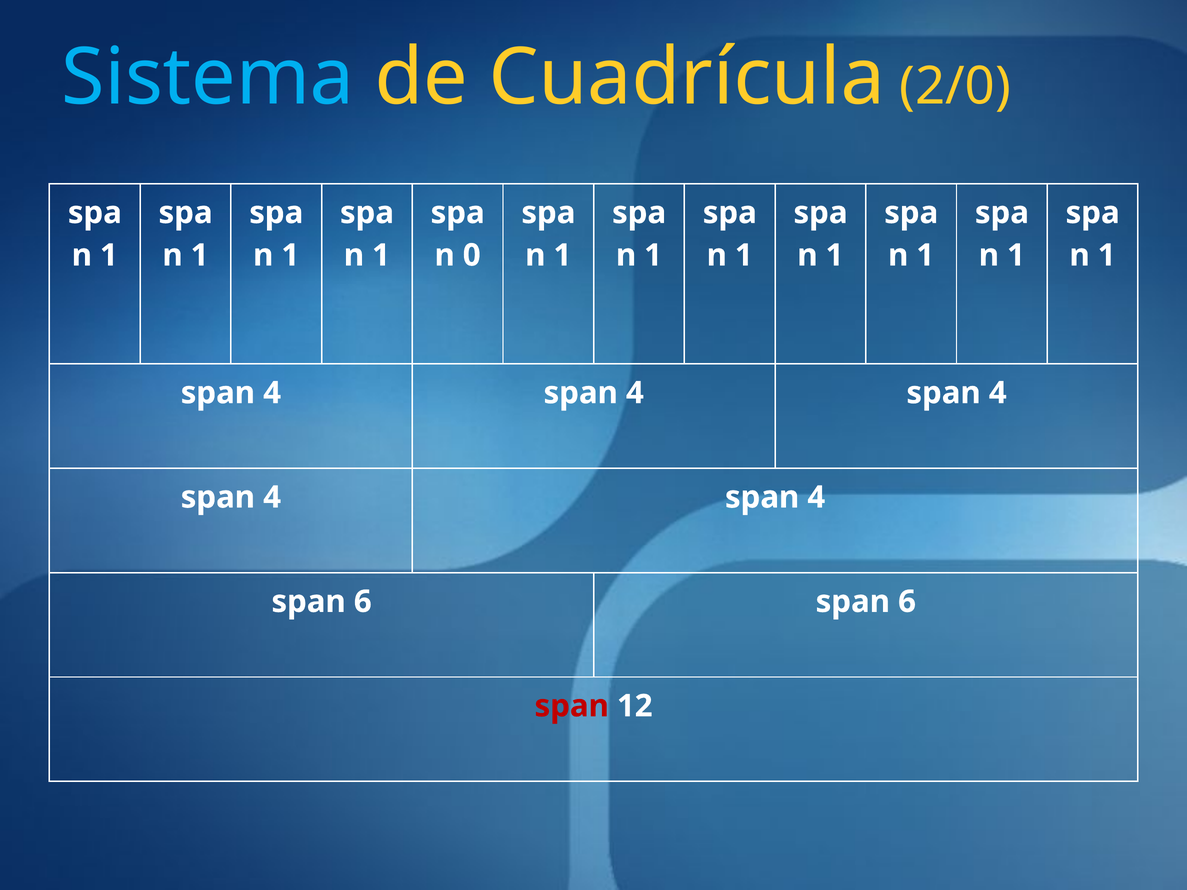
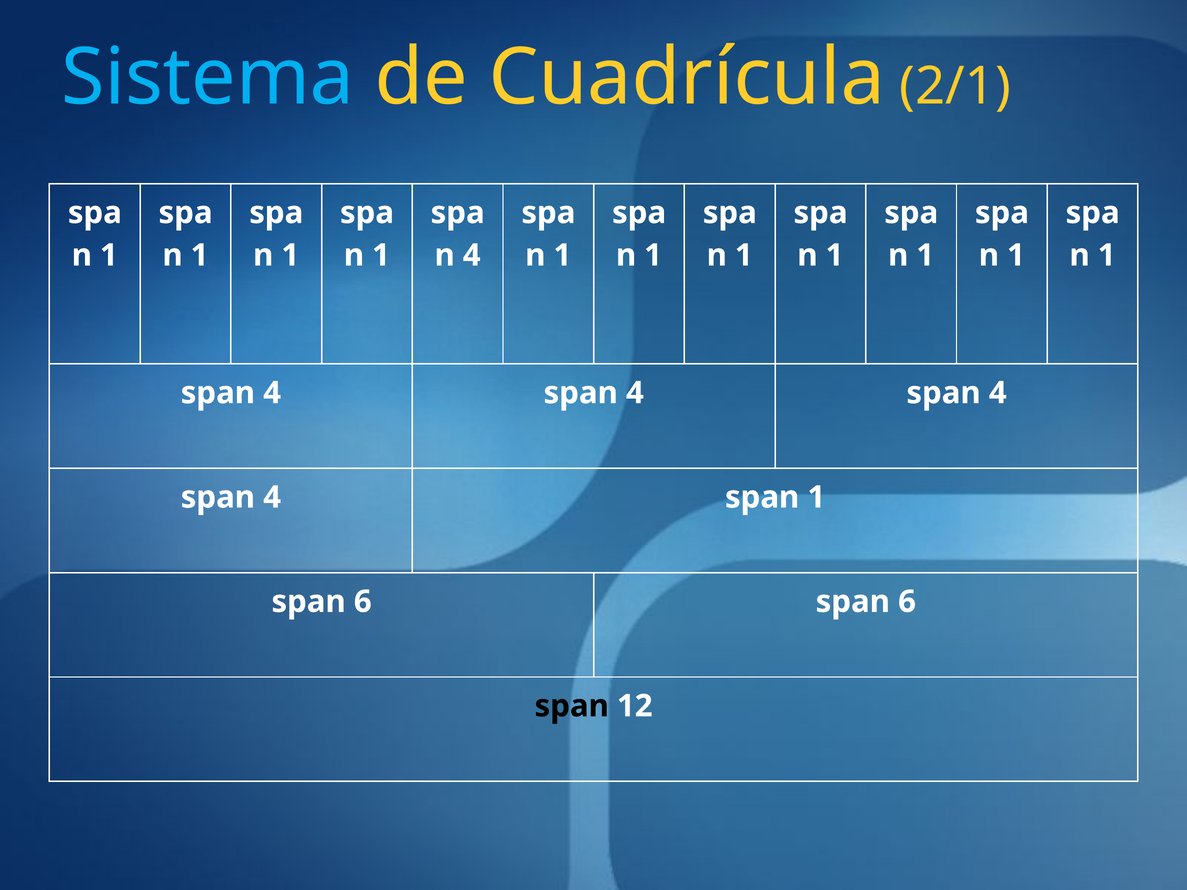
2/0: 2/0 -> 2/1
0 at (472, 255): 0 -> 4
4 at (816, 497): 4 -> 1
span at (572, 706) colour: red -> black
